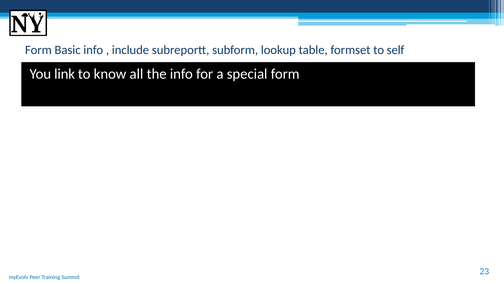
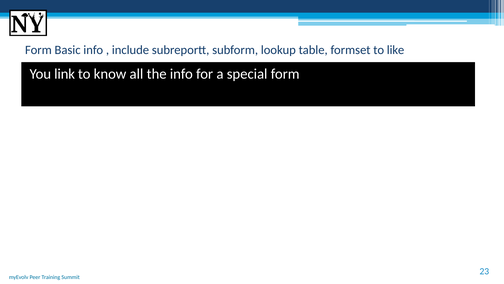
self: self -> like
